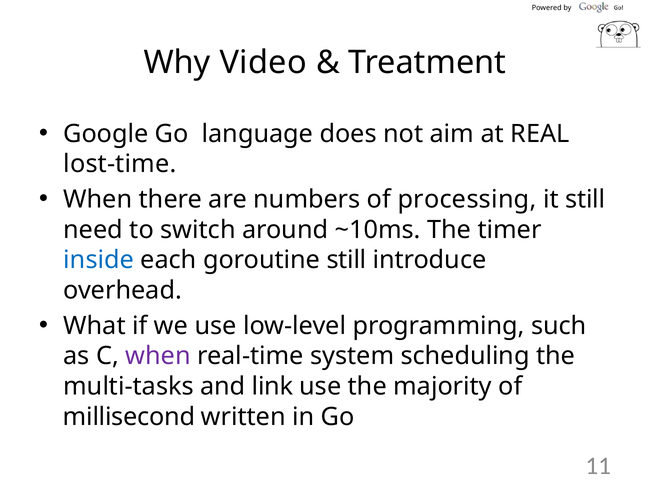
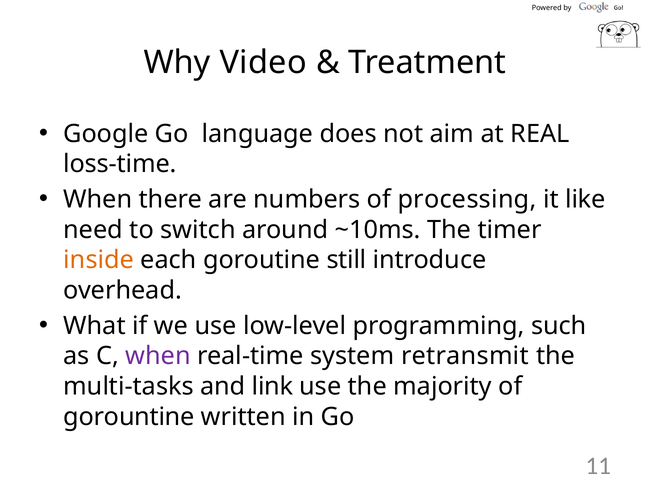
lost-time: lost-time -> loss-time
it still: still -> like
inside colour: blue -> orange
scheduling: scheduling -> retransmit
millisecond: millisecond -> gorountine
